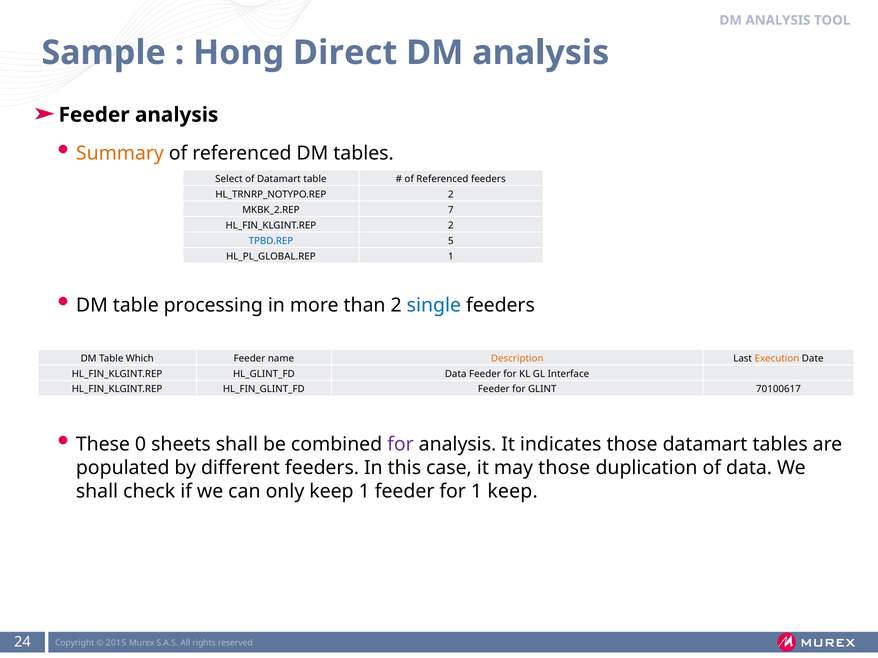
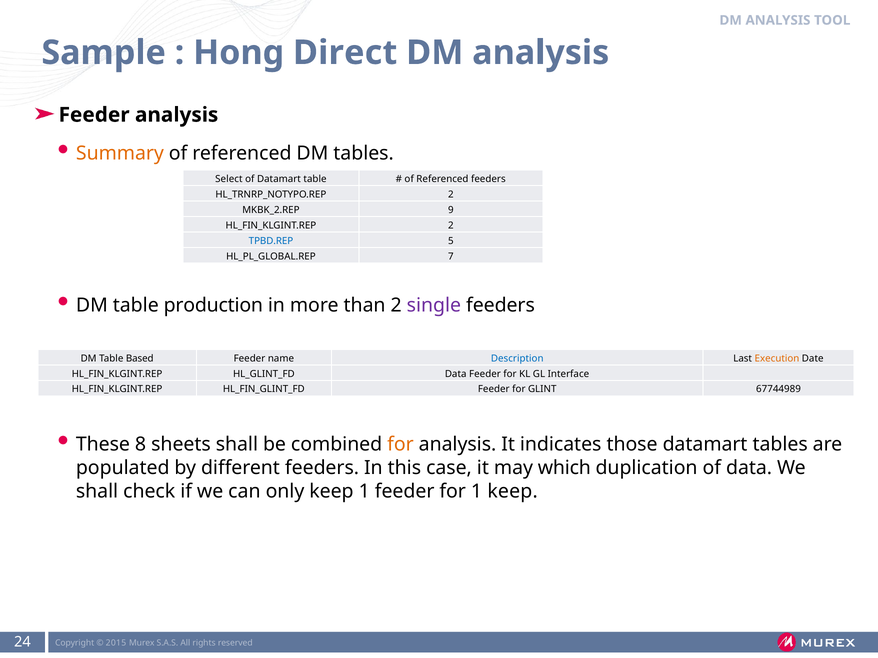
7: 7 -> 9
1 at (451, 257): 1 -> 7
processing: processing -> production
single colour: blue -> purple
Which: Which -> Based
Description colour: orange -> blue
70100617: 70100617 -> 67744989
0: 0 -> 8
for at (400, 445) colour: purple -> orange
may those: those -> which
